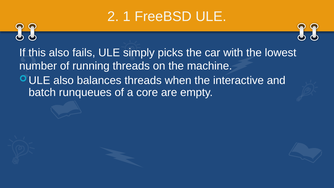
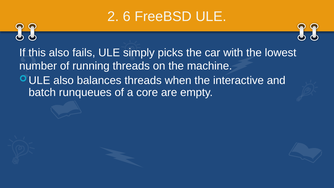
1: 1 -> 6
